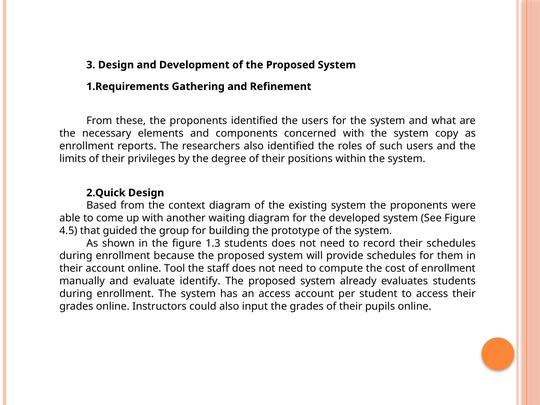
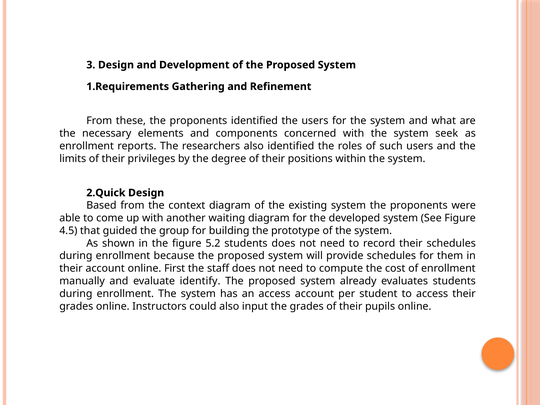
copy: copy -> seek
1.3: 1.3 -> 5.2
Tool: Tool -> First
